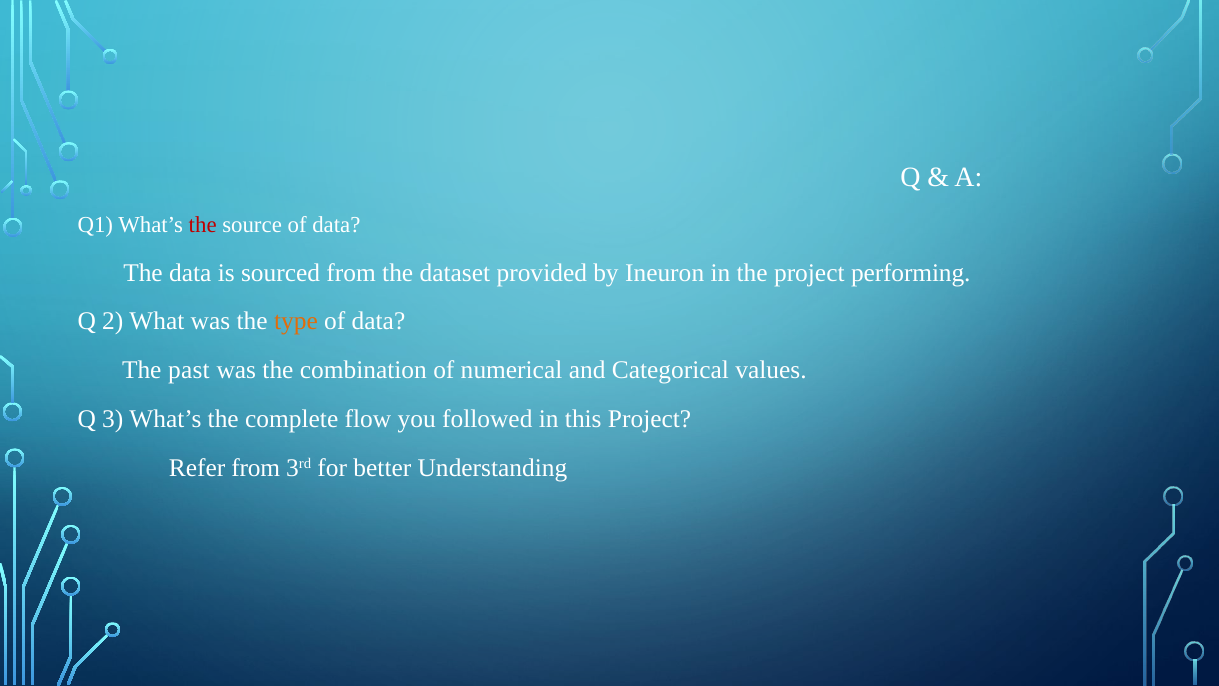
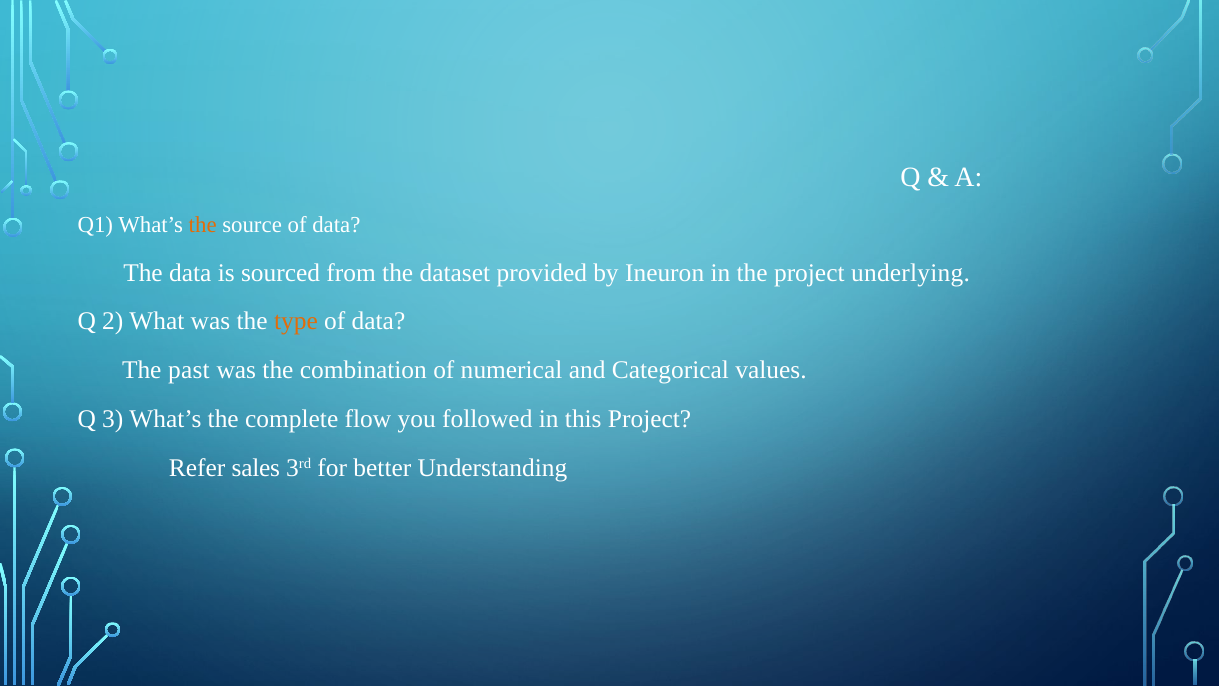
the at (203, 225) colour: red -> orange
performing: performing -> underlying
Refer from: from -> sales
